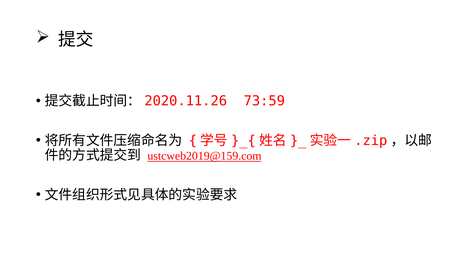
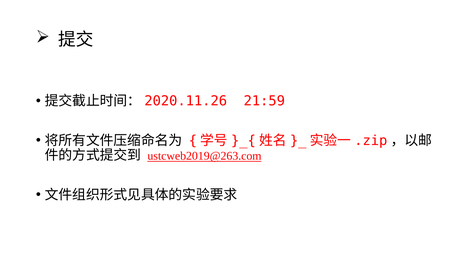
73:59: 73:59 -> 21:59
ustcweb2019@159.com: ustcweb2019@159.com -> ustcweb2019@263.com
